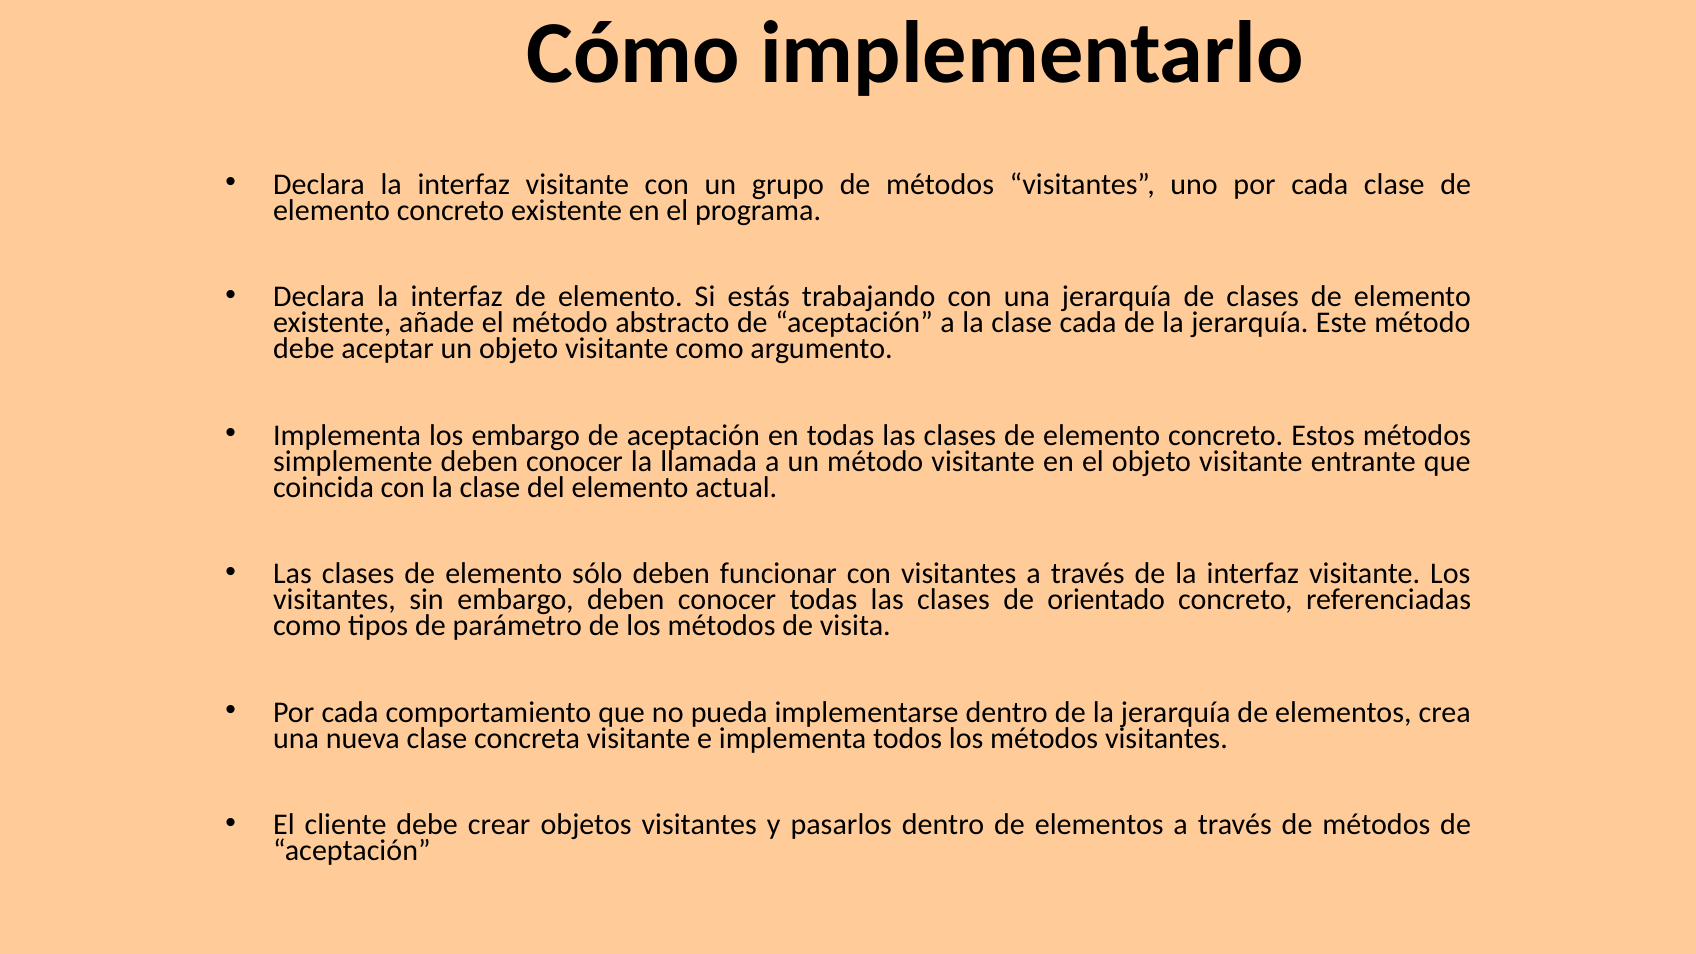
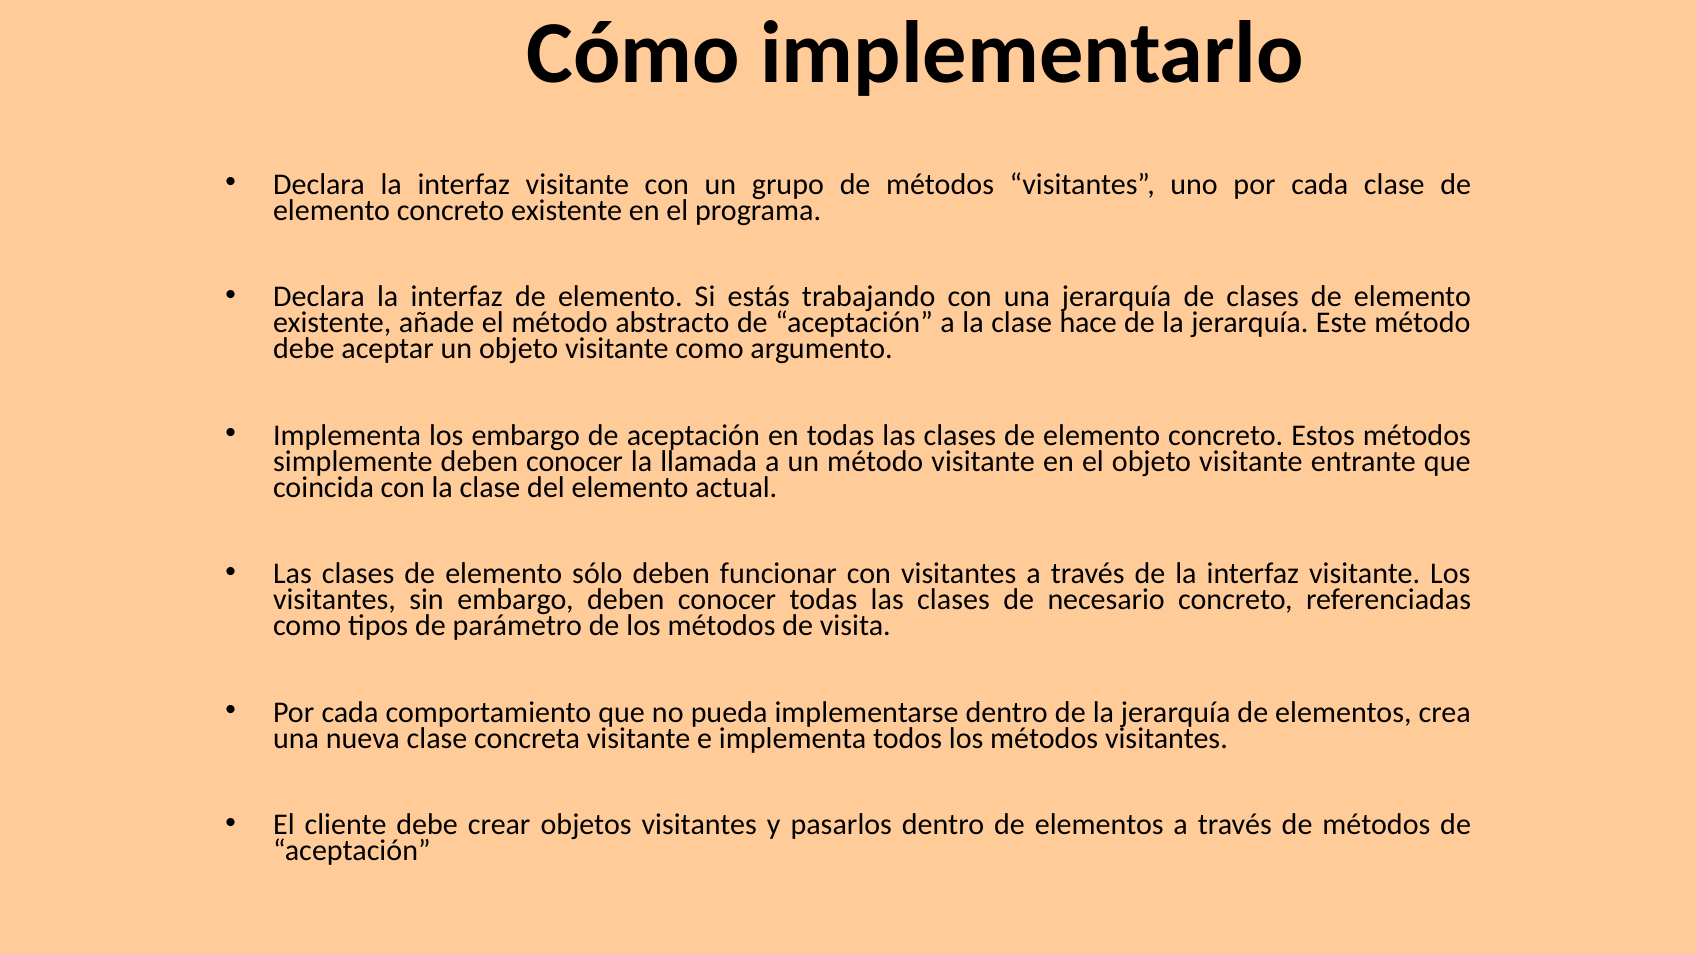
clase cada: cada -> hace
orientado: orientado -> necesario
